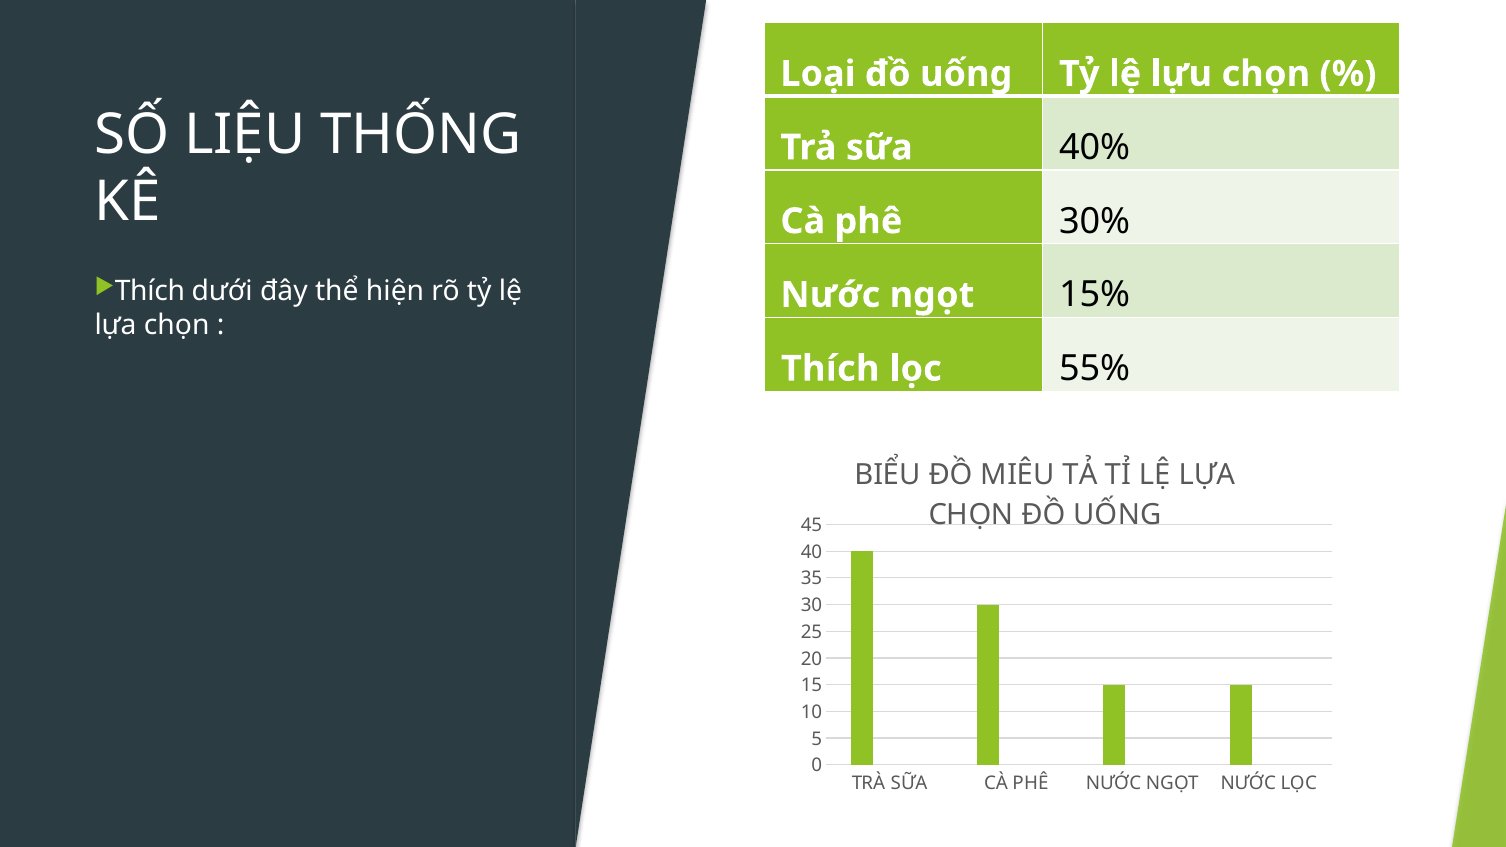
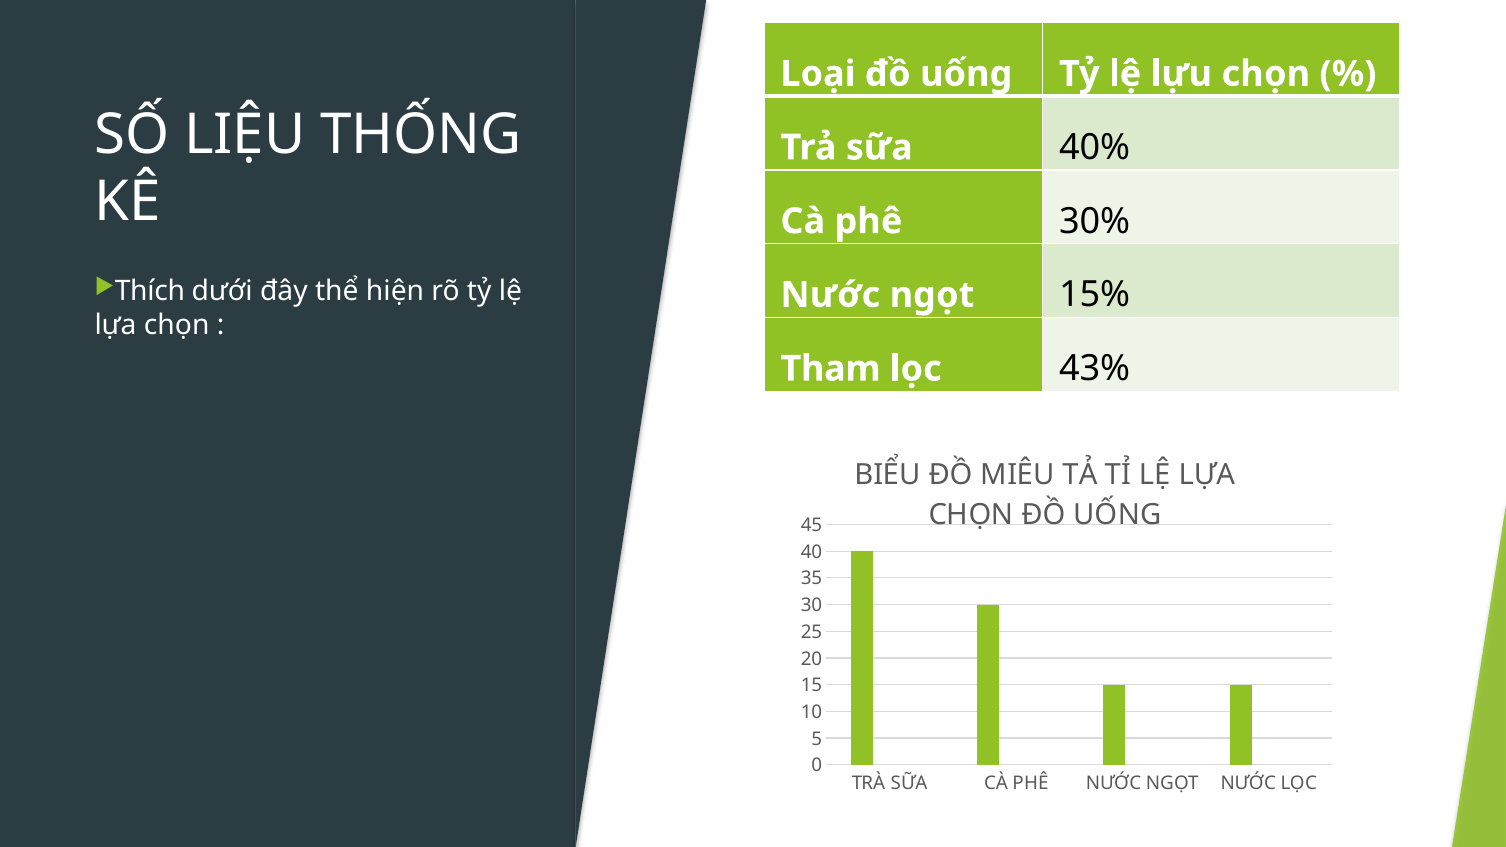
Thích at (830, 369): Thích -> Tham
55%: 55% -> 43%
